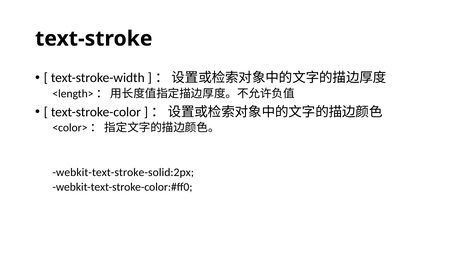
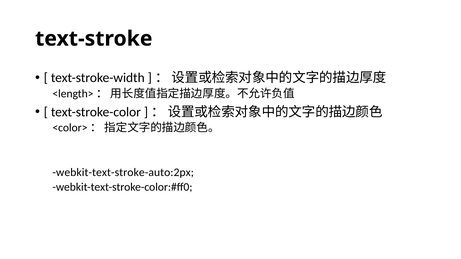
webkit-text-stroke-solid:2px: webkit-text-stroke-solid:2px -> webkit-text-stroke-auto:2px
